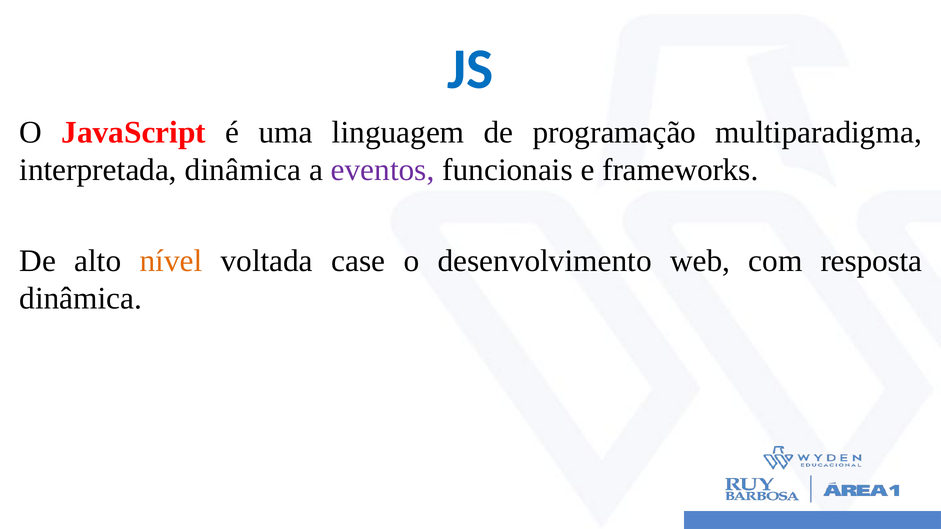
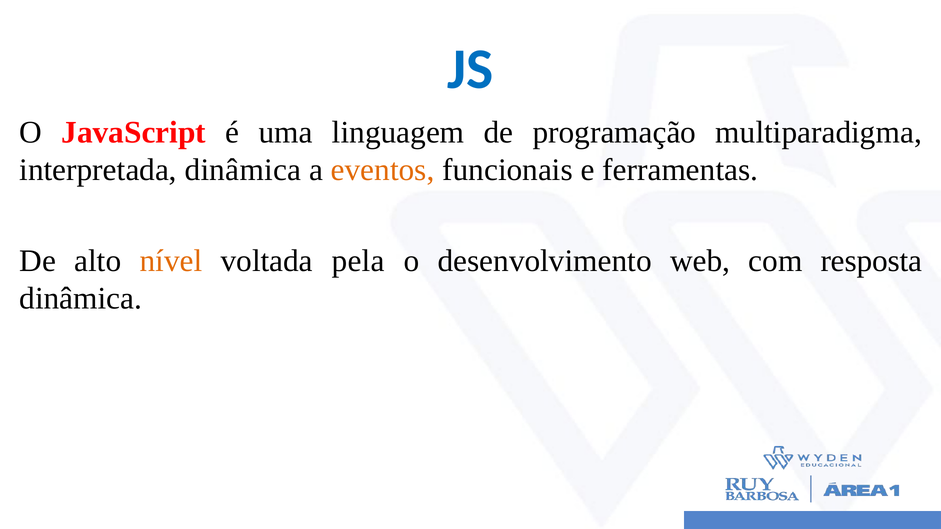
eventos colour: purple -> orange
frameworks: frameworks -> ferramentas
case: case -> pela
